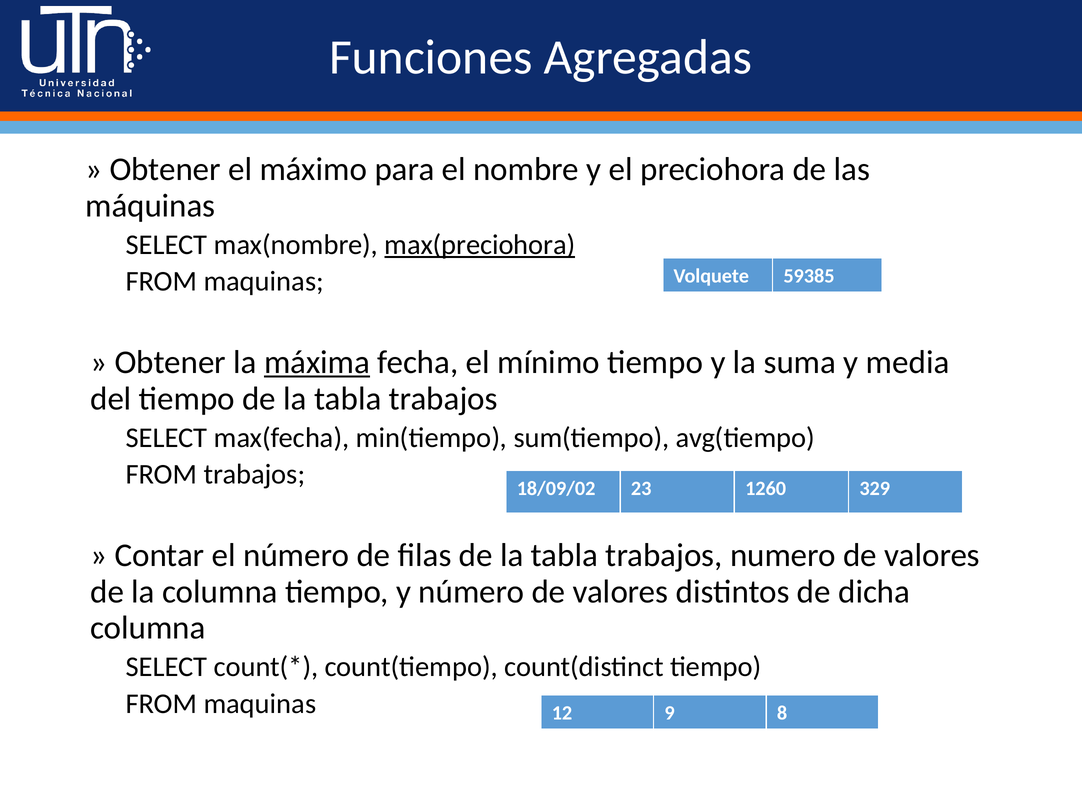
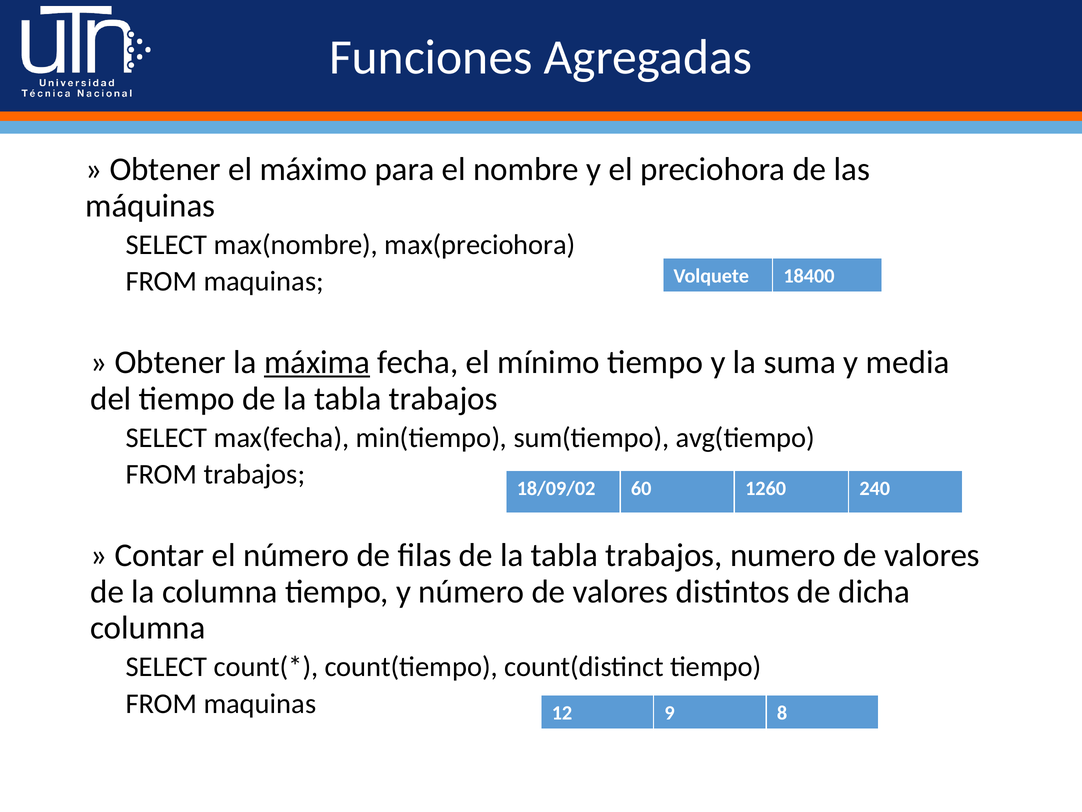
max(preciohora underline: present -> none
59385: 59385 -> 18400
23: 23 -> 60
329: 329 -> 240
